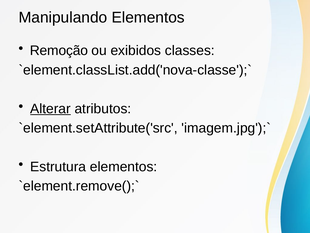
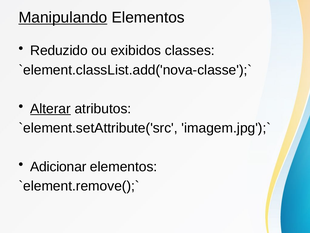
Manipulando underline: none -> present
Remoção: Remoção -> Reduzido
Estrutura: Estrutura -> Adicionar
